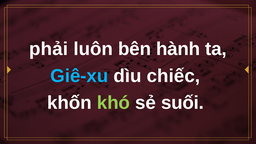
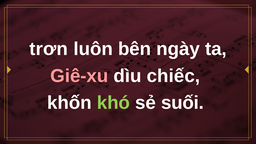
phải: phải -> trơn
hành: hành -> ngày
Giê-xu colour: light blue -> pink
